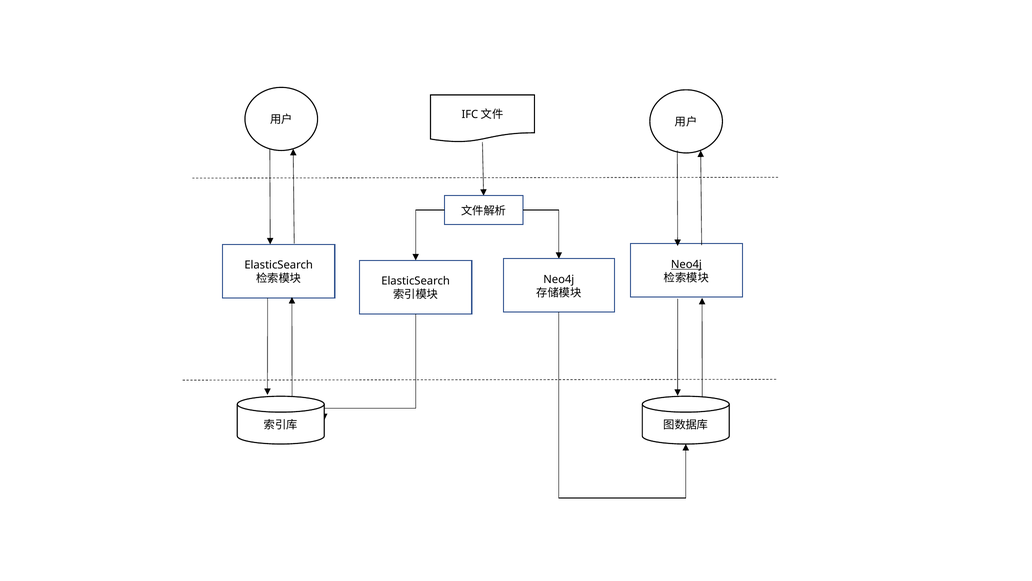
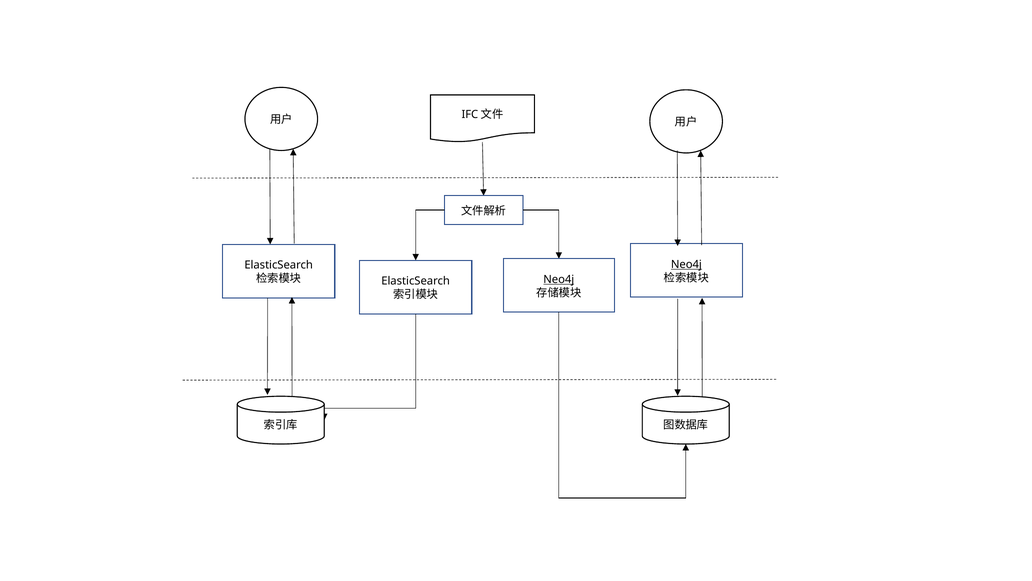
Neo4j at (559, 279) underline: none -> present
